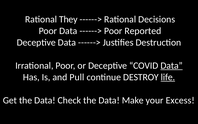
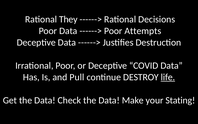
Reported: Reported -> Attempts
Data at (172, 65) underline: present -> none
Excess: Excess -> Stating
